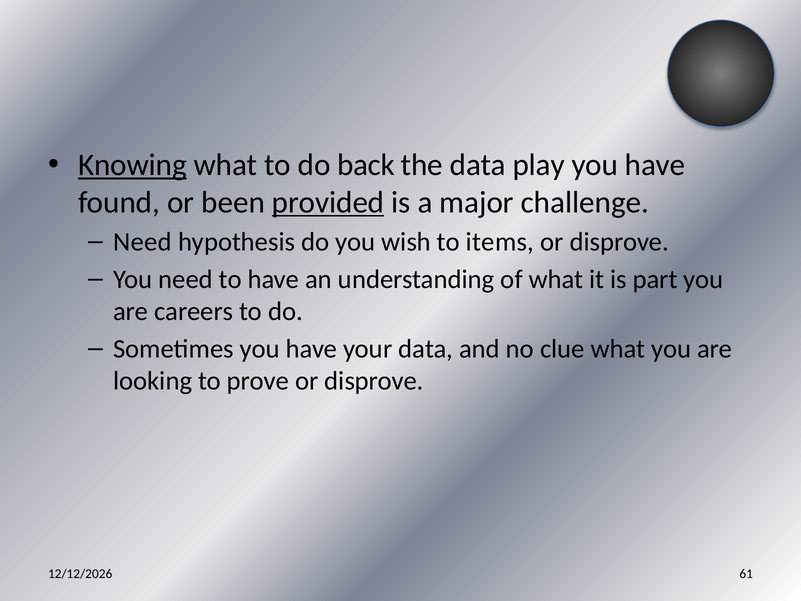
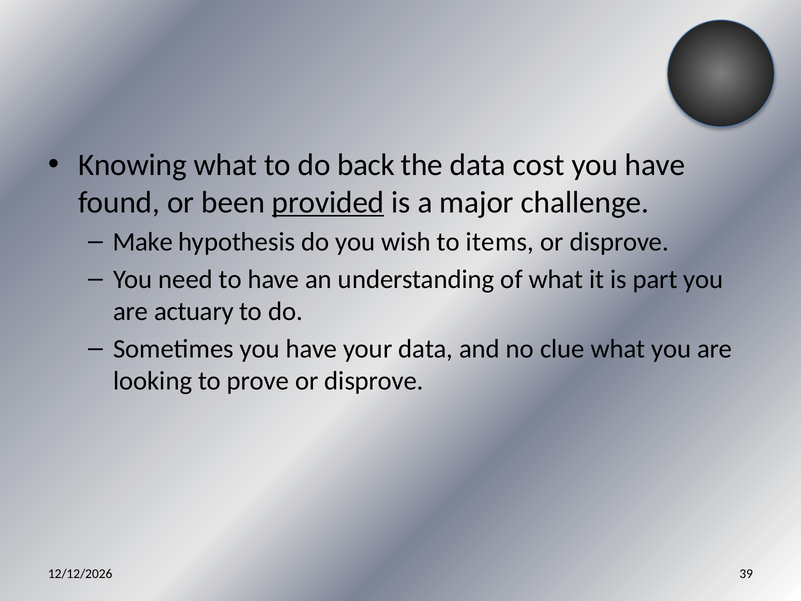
Knowing underline: present -> none
play: play -> cost
Need at (143, 242): Need -> Make
careers: careers -> actuary
61: 61 -> 39
